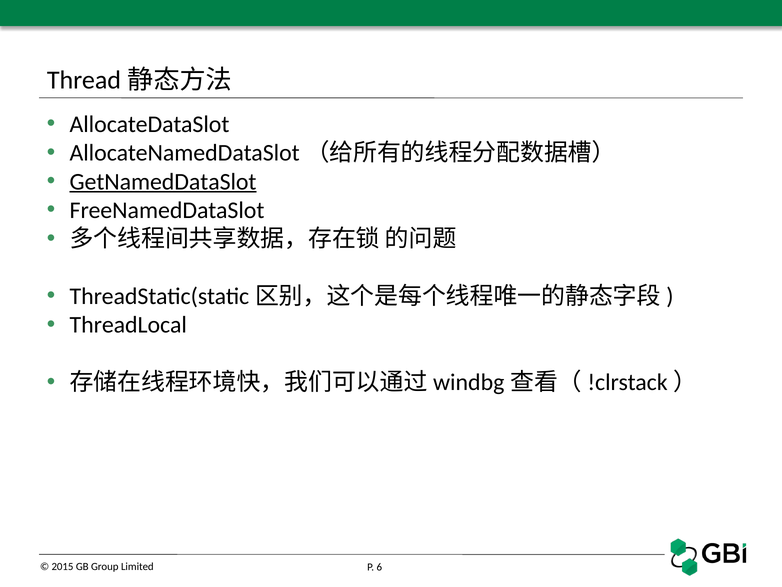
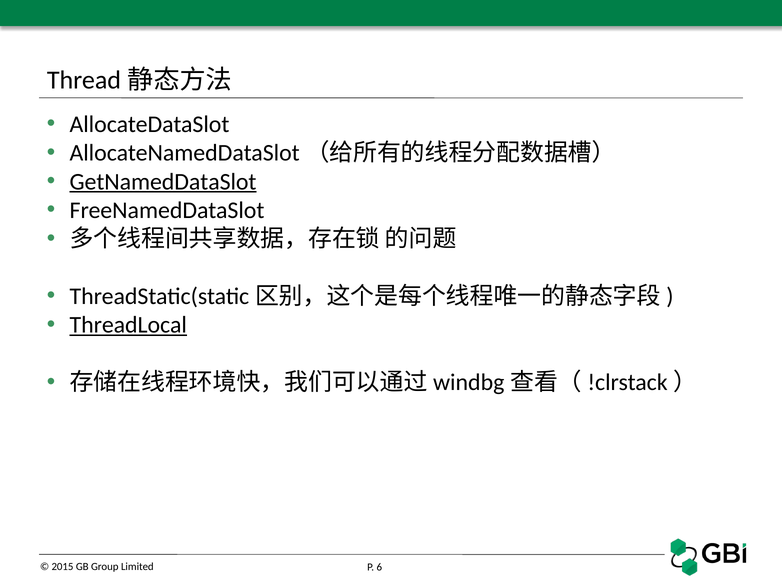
ThreadLocal underline: none -> present
